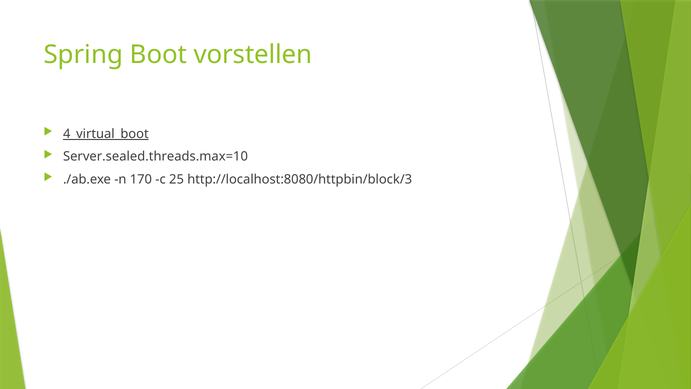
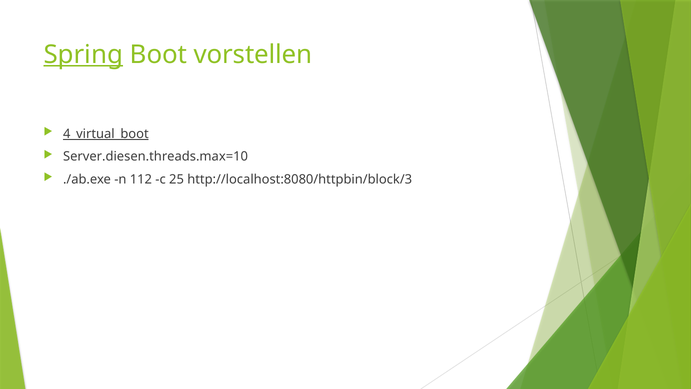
Spring underline: none -> present
Server.sealed.threads.max=10: Server.sealed.threads.max=10 -> Server.diesen.threads.max=10
170: 170 -> 112
